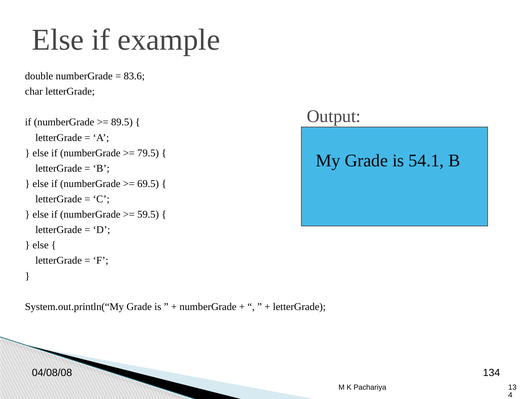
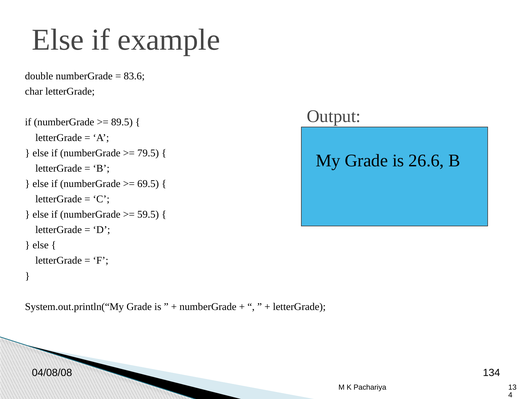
54.1: 54.1 -> 26.6
